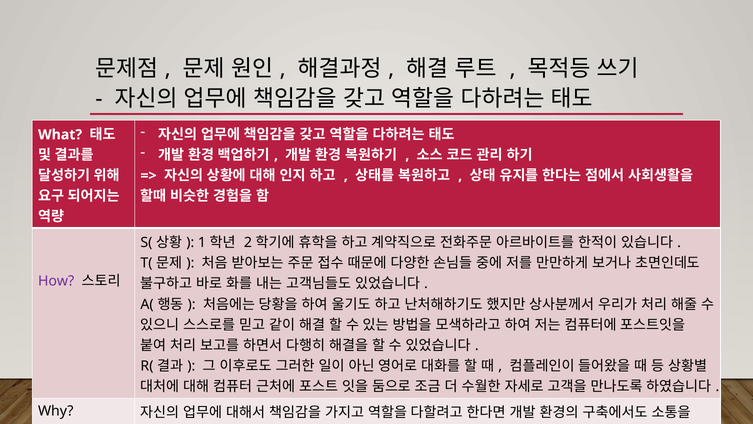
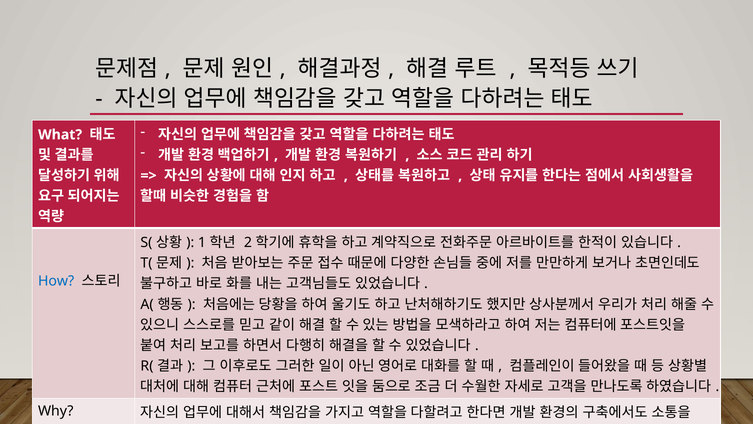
How colour: purple -> blue
